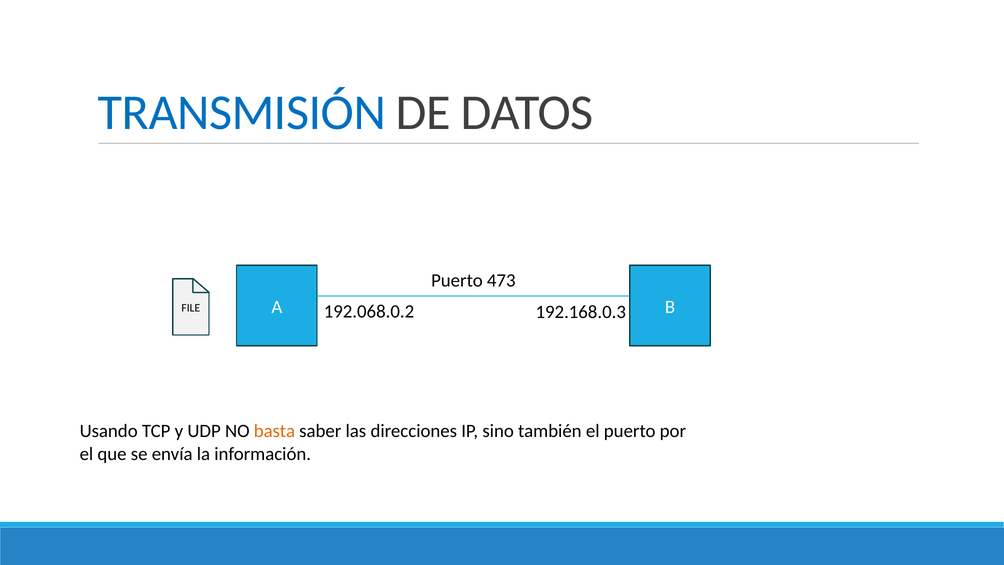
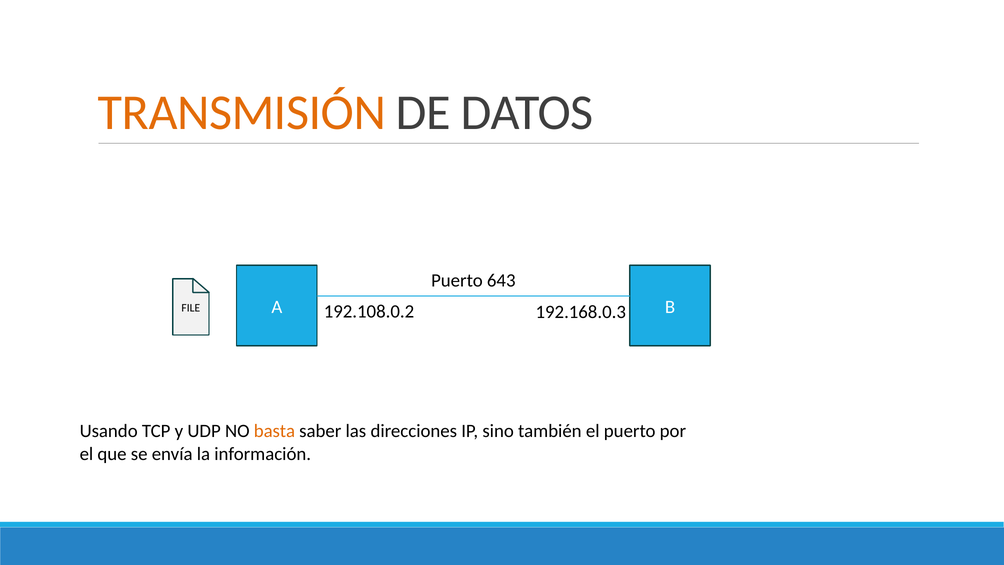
TRANSMISIÓN colour: blue -> orange
473: 473 -> 643
192.068.0.2: 192.068.0.2 -> 192.108.0.2
